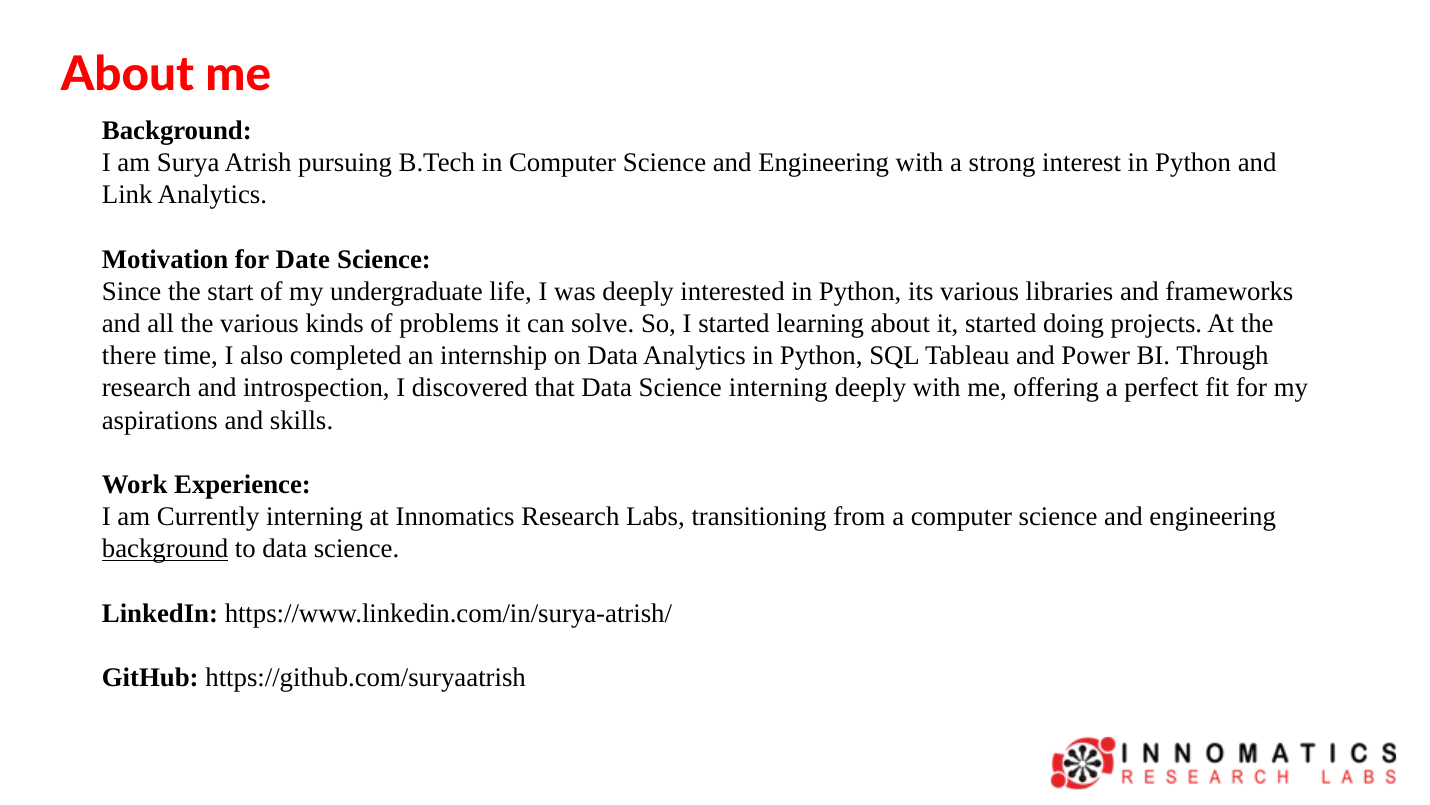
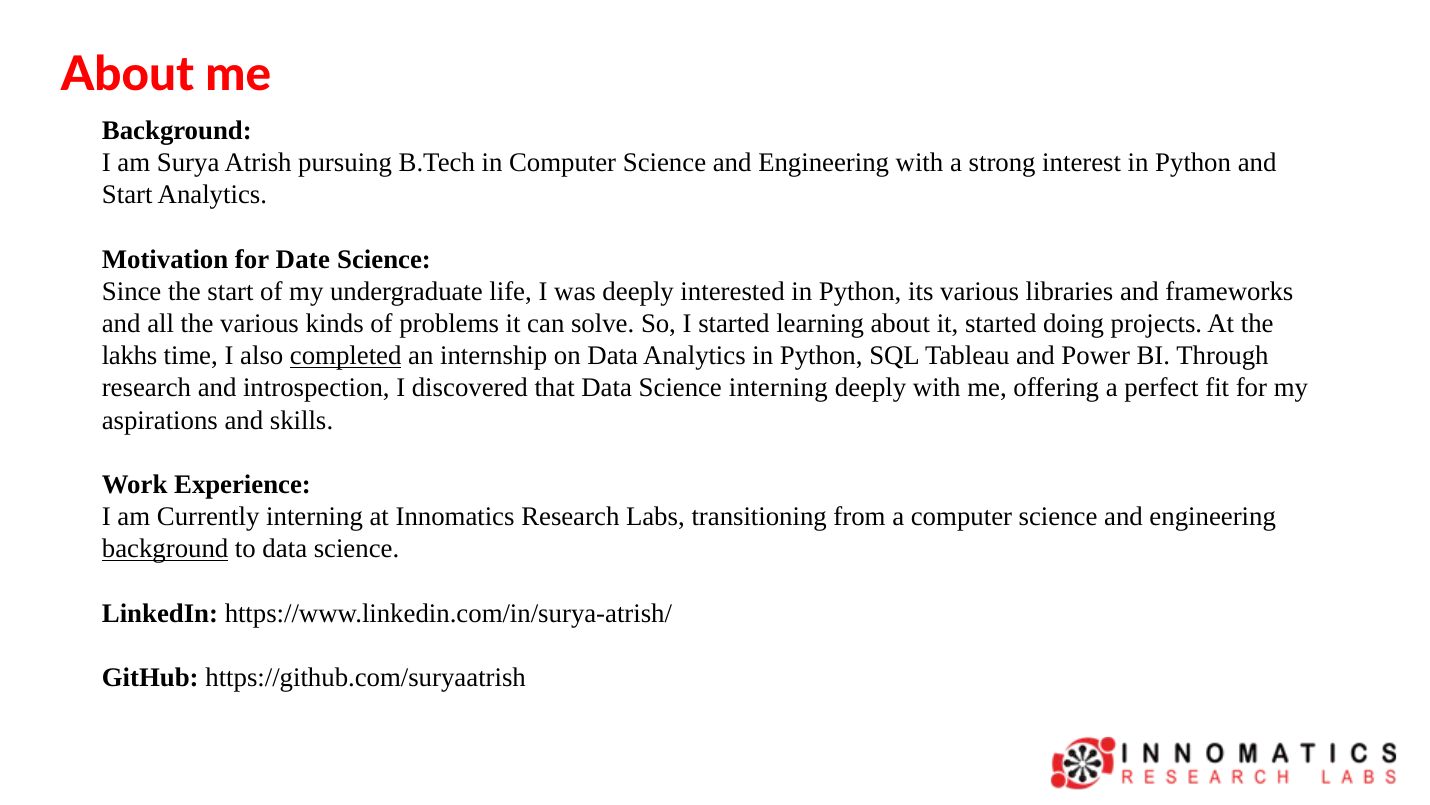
Link at (127, 195): Link -> Start
there: there -> lakhs
completed underline: none -> present
